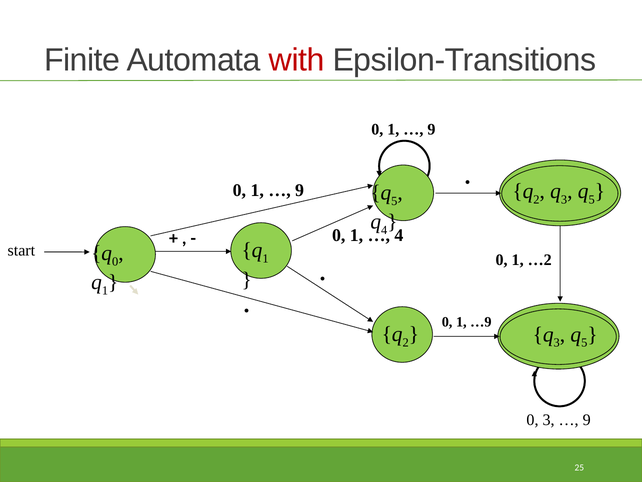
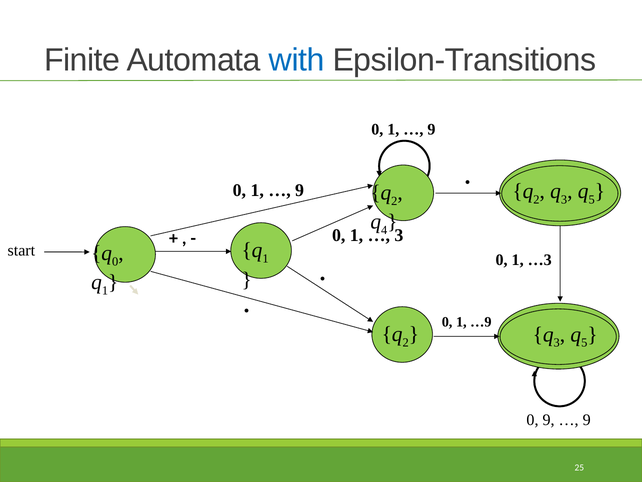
with colour: red -> blue
5 at (394, 201): 5 -> 2
4 at (399, 235): 4 -> 3
…2: …2 -> …3
0 3: 3 -> 9
